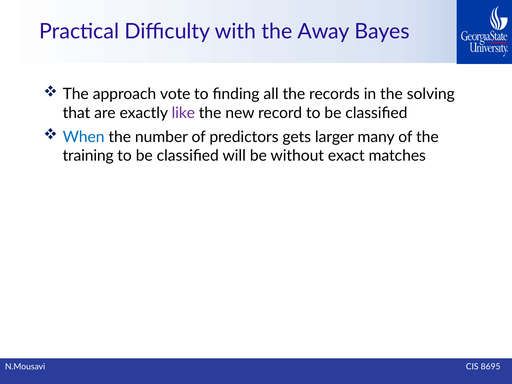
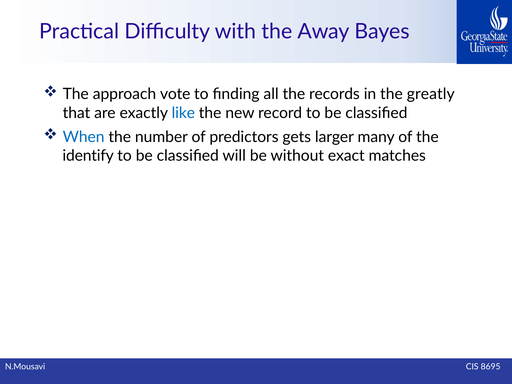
solving: solving -> greatly
like colour: purple -> blue
training: training -> identify
